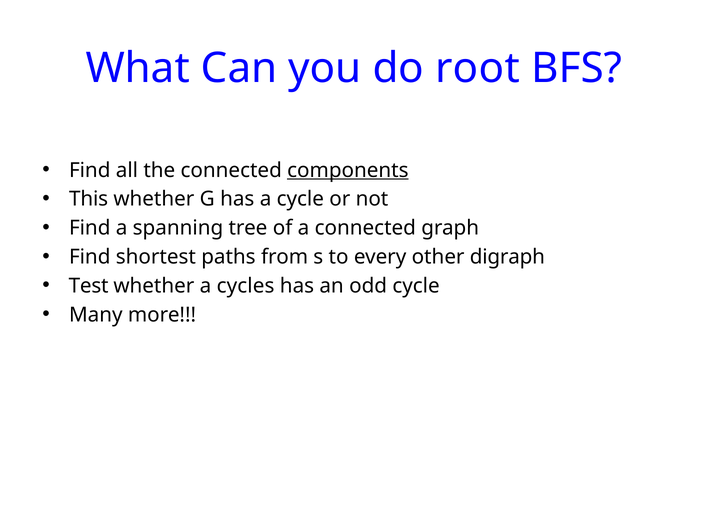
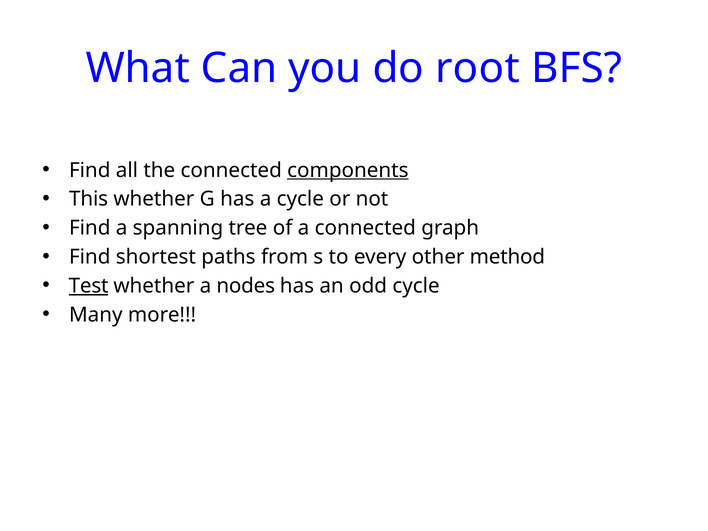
digraph: digraph -> method
Test underline: none -> present
cycles: cycles -> nodes
